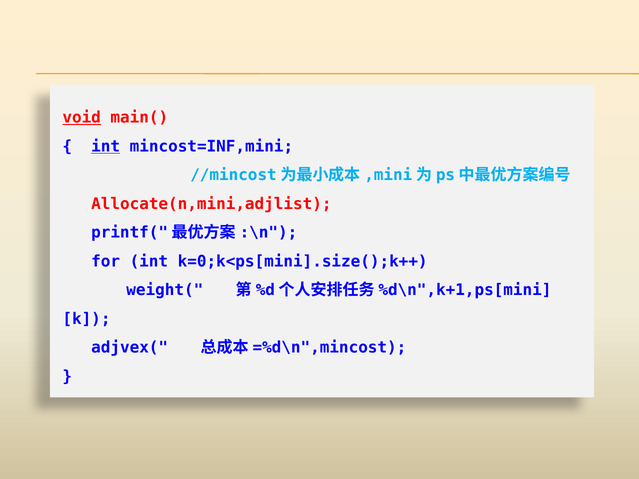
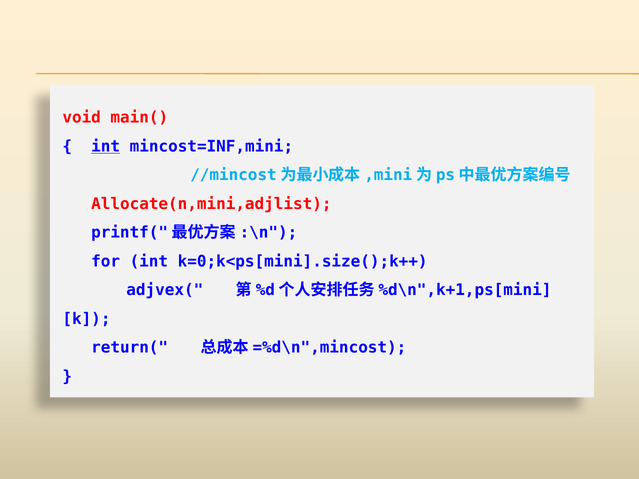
void underline: present -> none
weight(: weight( -> adjvex(
adjvex(: adjvex( -> return(
